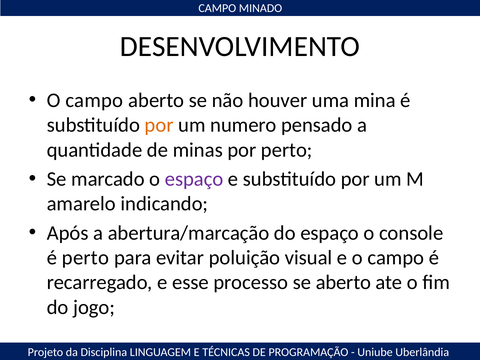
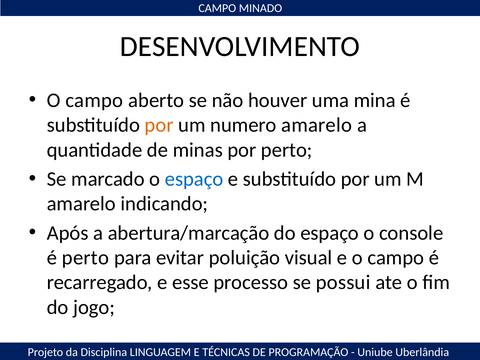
numero pensado: pensado -> amarelo
espaço at (194, 179) colour: purple -> blue
se aberto: aberto -> possui
